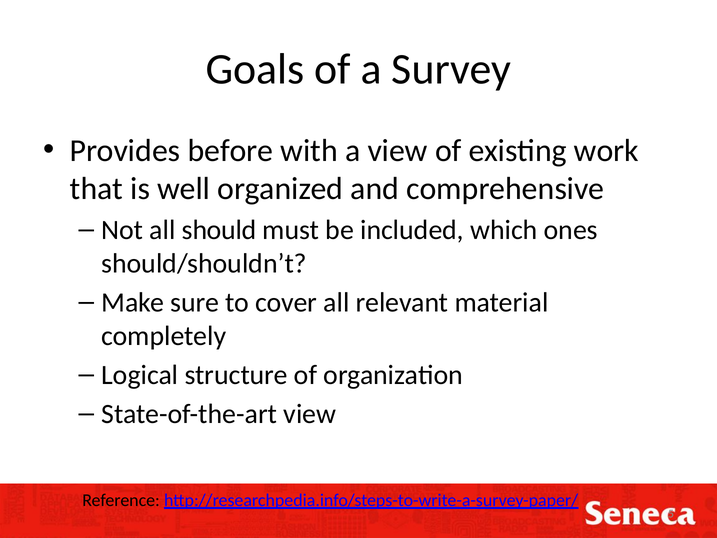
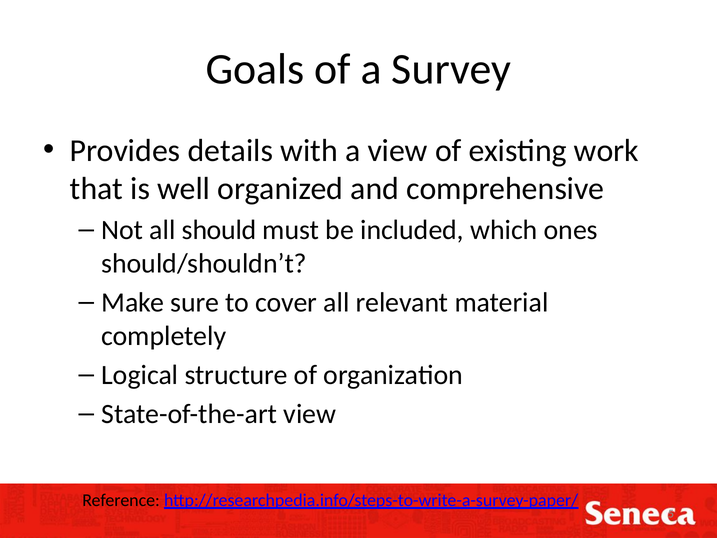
before: before -> details
